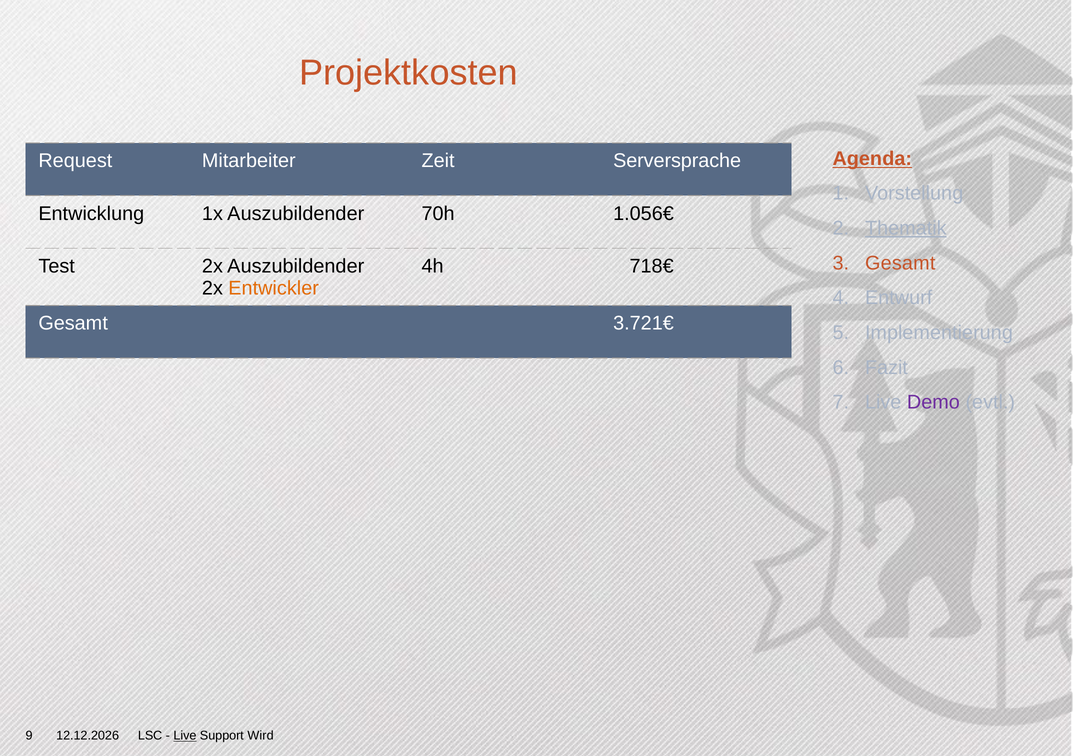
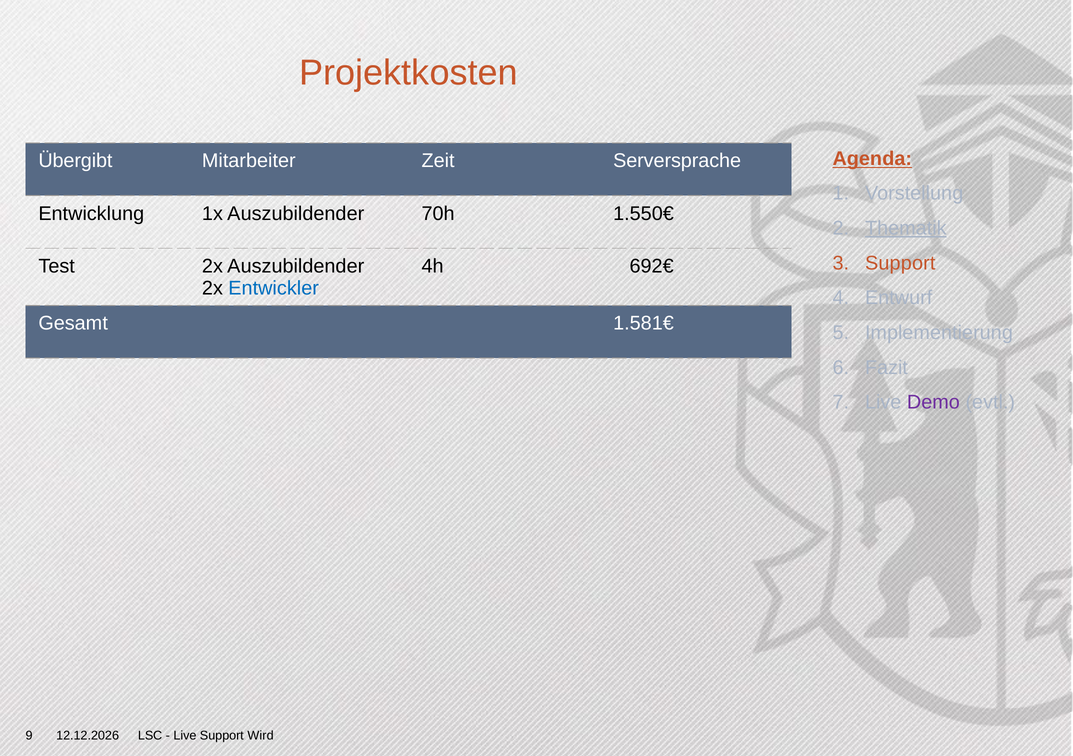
Request: Request -> Übergibt
1.056€: 1.056€ -> 1.550€
Gesamt at (900, 263): Gesamt -> Support
718€: 718€ -> 692€
Entwickler colour: orange -> blue
3.721€: 3.721€ -> 1.581€
Live at (185, 736) underline: present -> none
